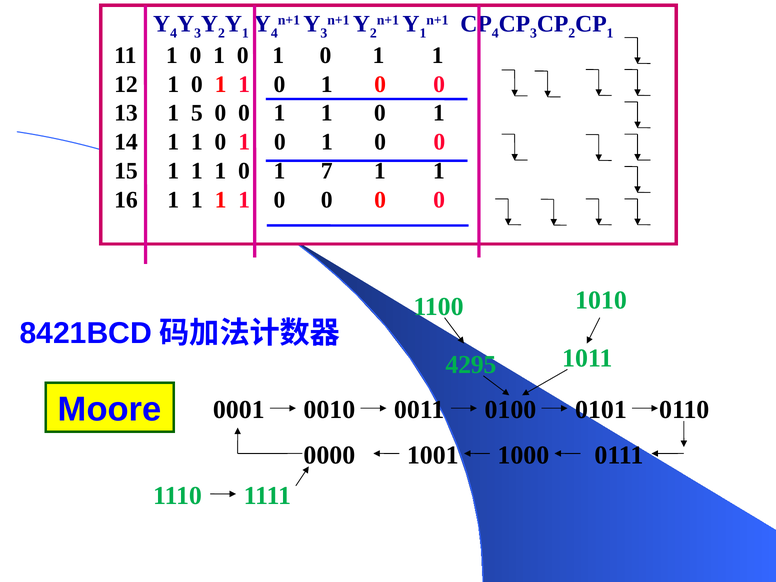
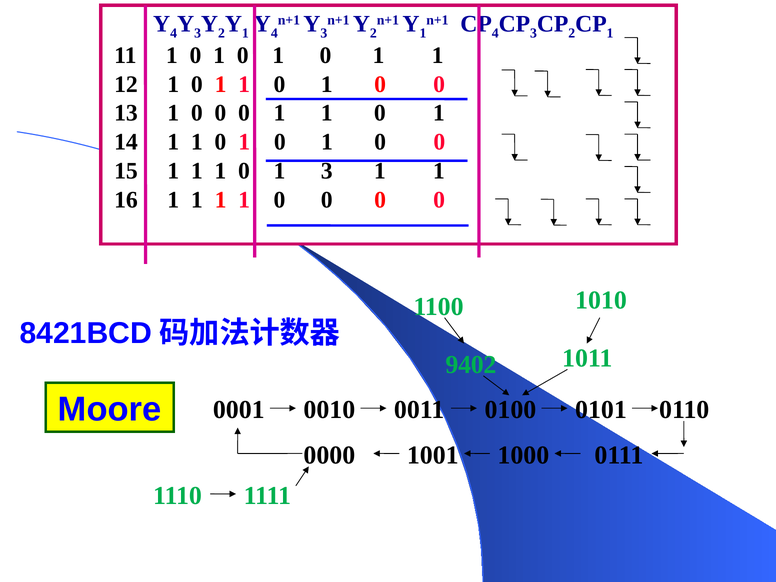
13 1 5: 5 -> 0
1 7: 7 -> 3
4295: 4295 -> 9402
